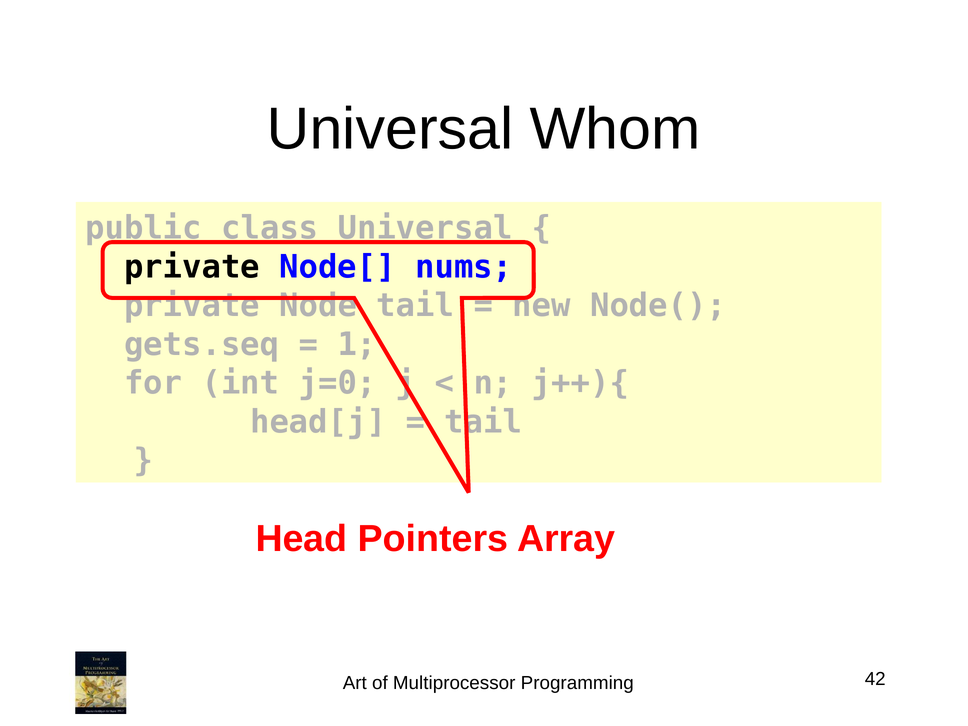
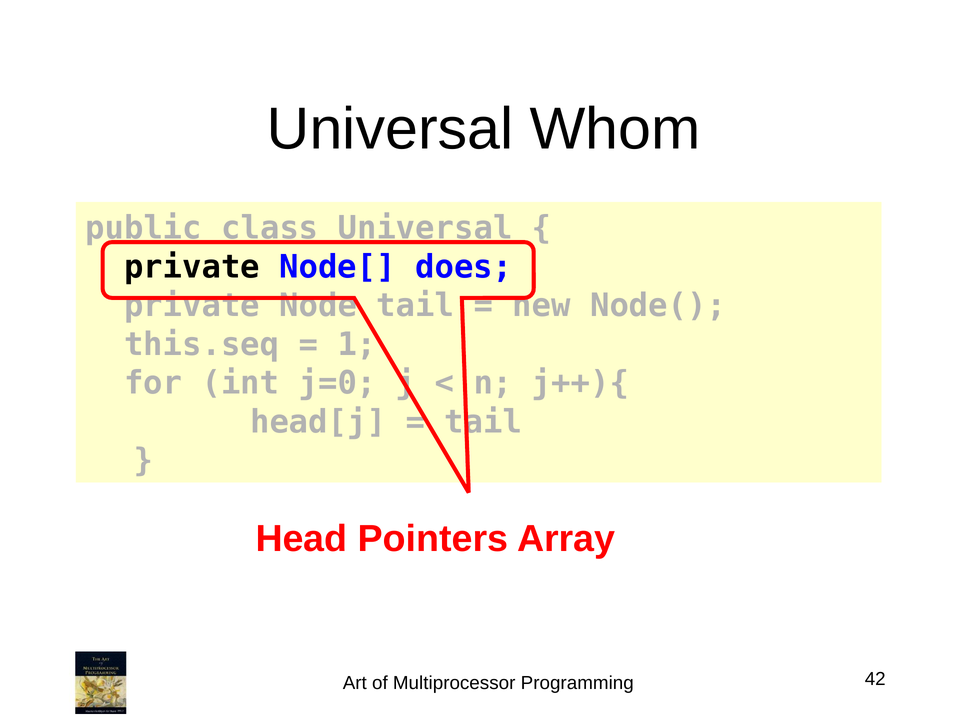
nums: nums -> does
gets.seq: gets.seq -> this.seq
